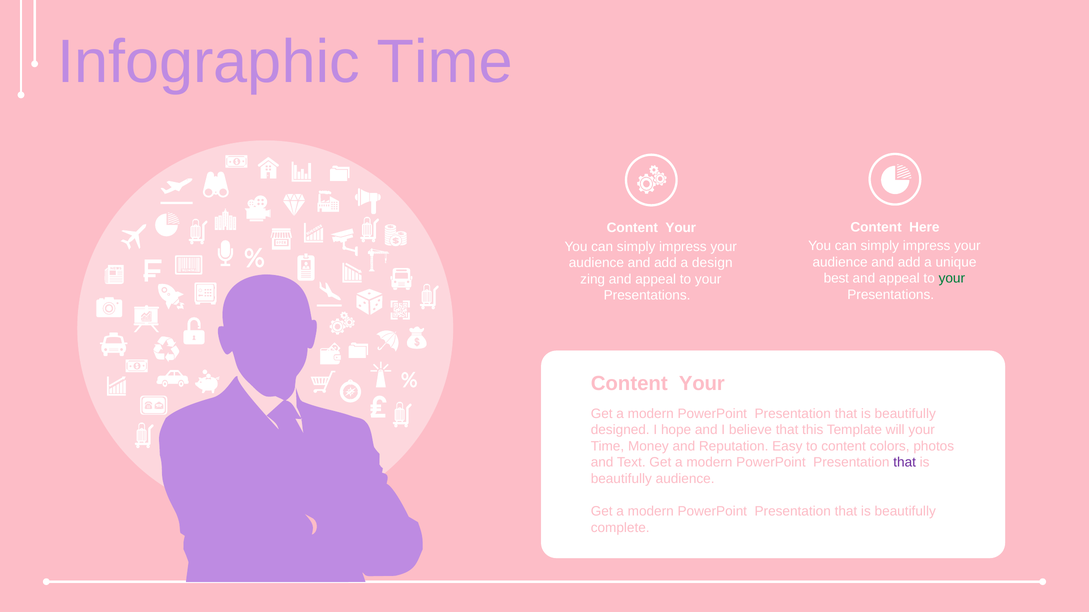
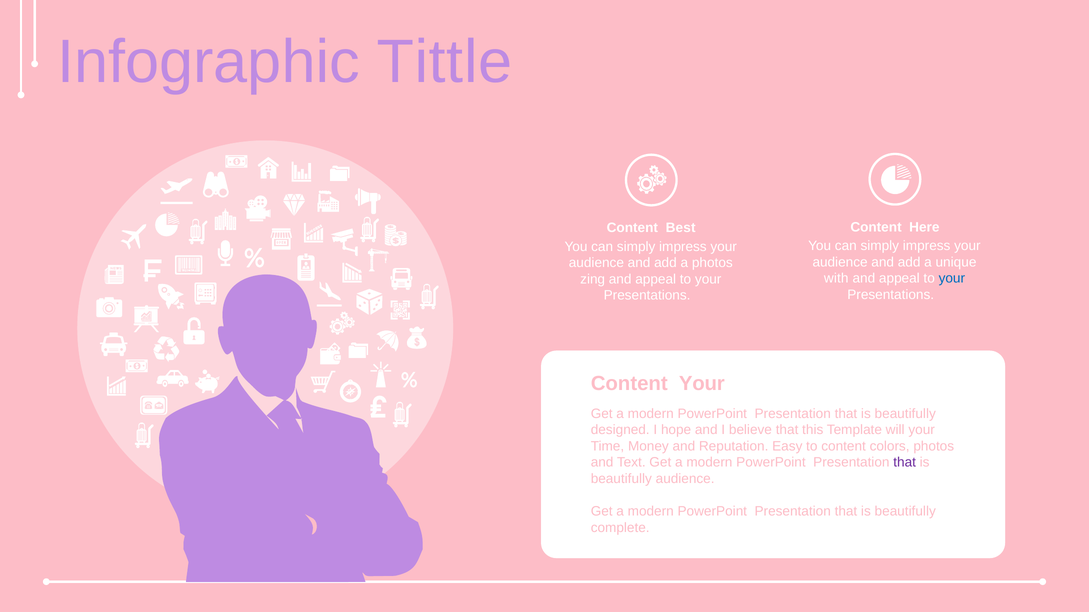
Infographic Time: Time -> Tittle
Your at (681, 228): Your -> Best
a design: design -> photos
best: best -> with
your at (952, 279) colour: green -> blue
